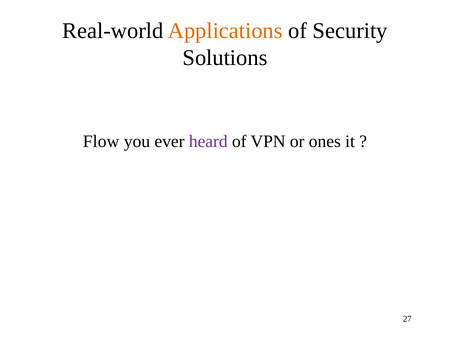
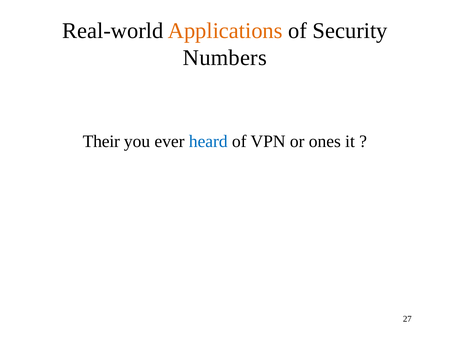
Solutions: Solutions -> Numbers
Flow: Flow -> Their
heard colour: purple -> blue
